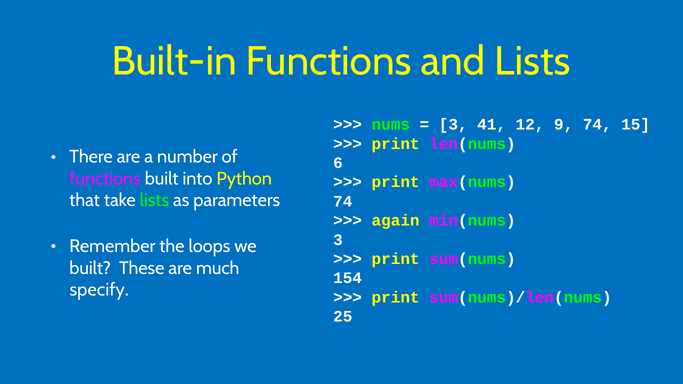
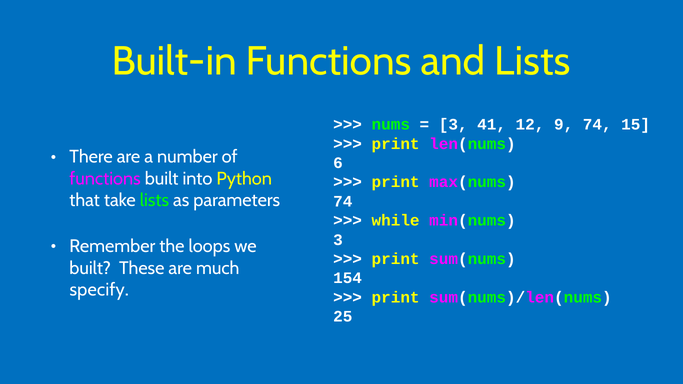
again: again -> while
